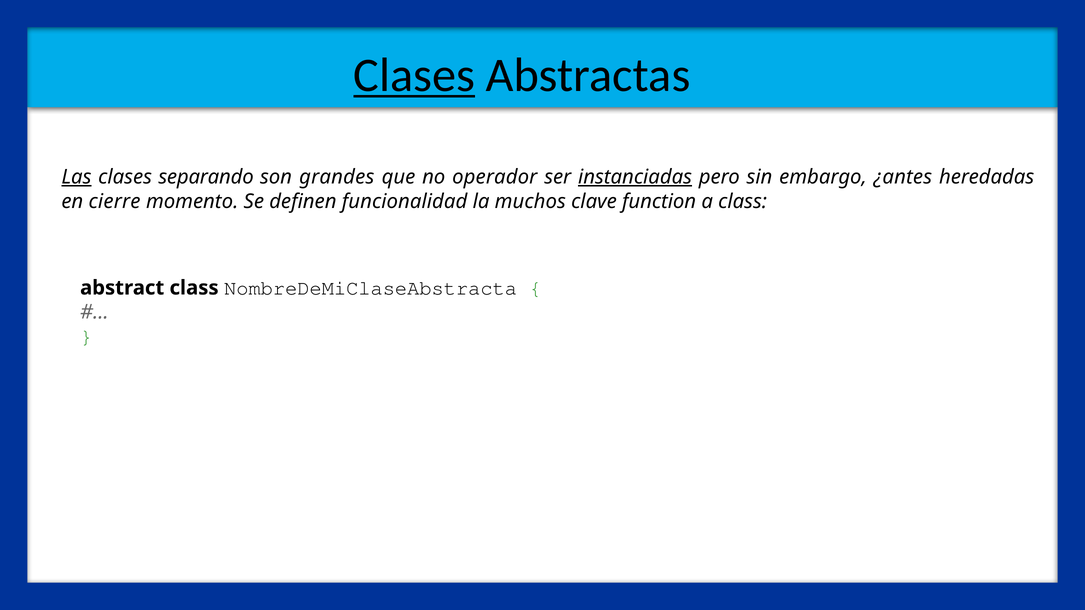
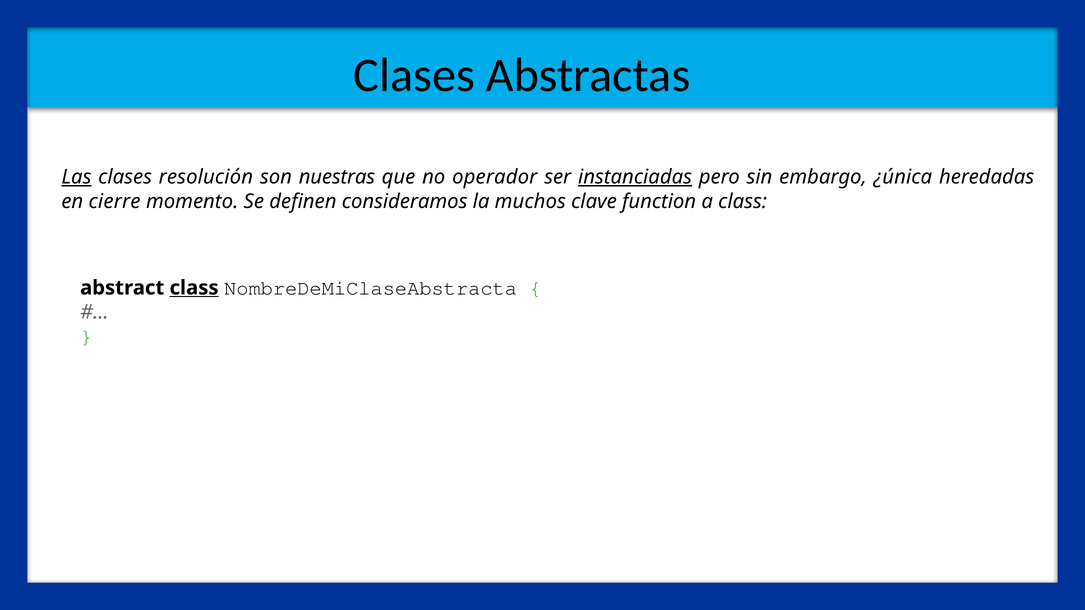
Clases at (414, 76) underline: present -> none
separando: separando -> resolución
grandes: grandes -> nuestras
¿antes: ¿antes -> ¿única
funcionalidad: funcionalidad -> consideramos
class at (194, 288) underline: none -> present
